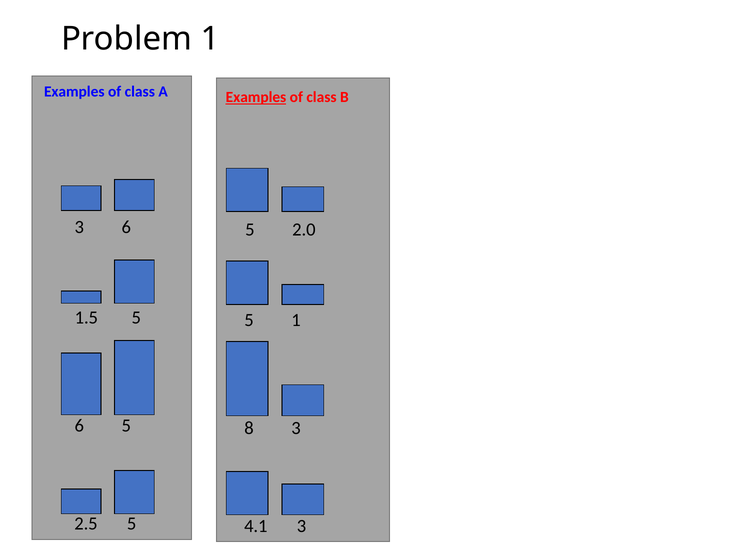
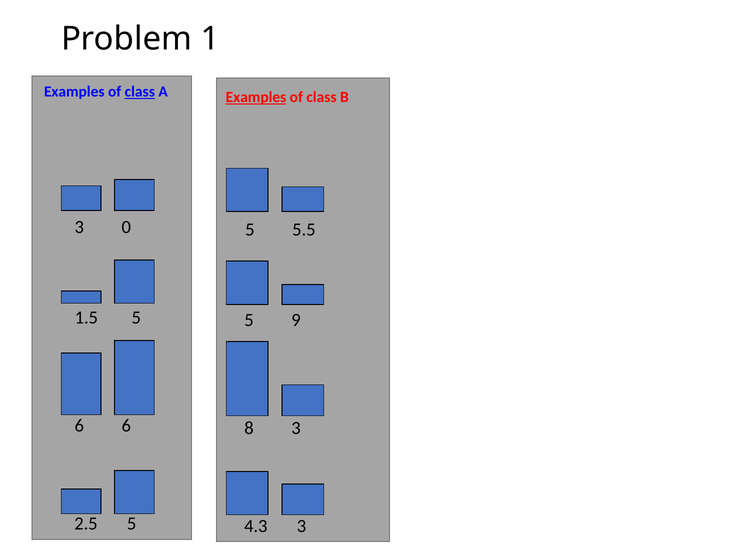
class at (140, 92) underline: none -> present
3 6: 6 -> 0
2.0: 2.0 -> 5.5
5 1: 1 -> 9
6 5: 5 -> 6
4.1: 4.1 -> 4.3
